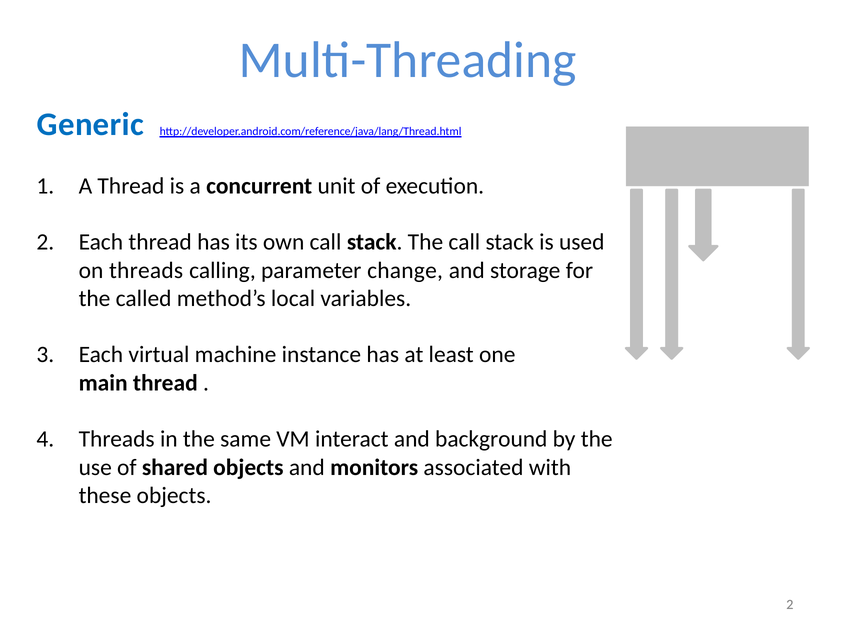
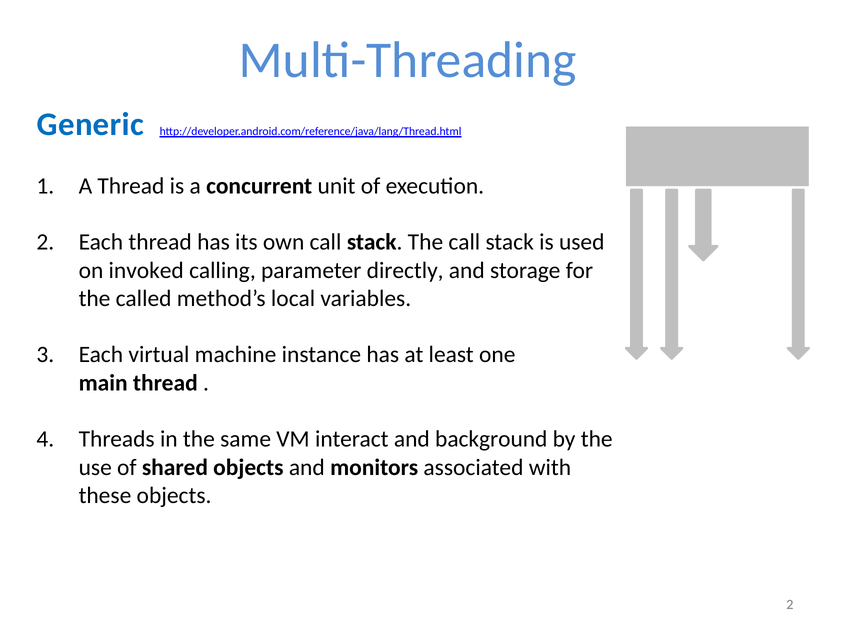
on threads: threads -> invoked
change: change -> directly
